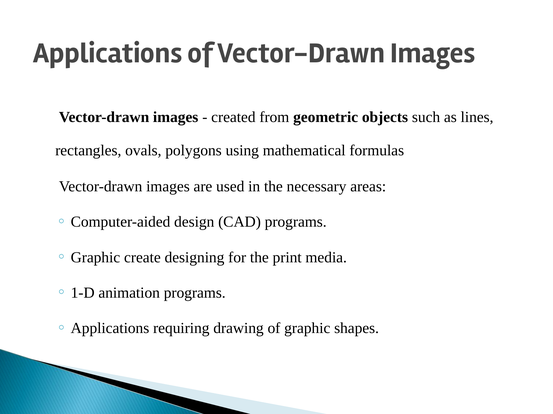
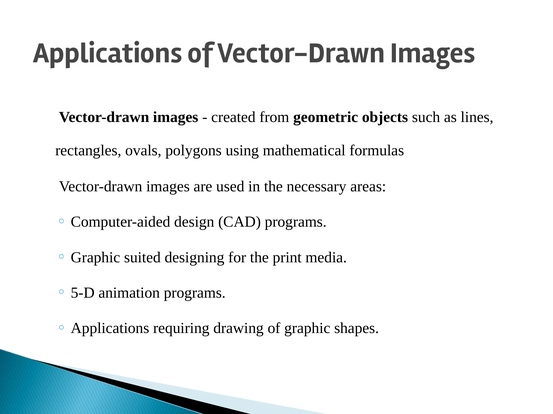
create: create -> suited
1-D: 1-D -> 5-D
